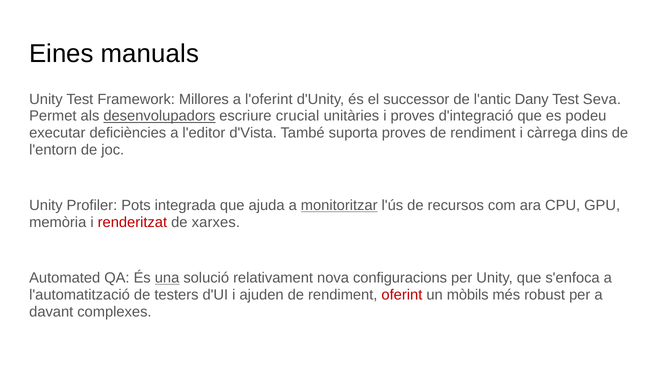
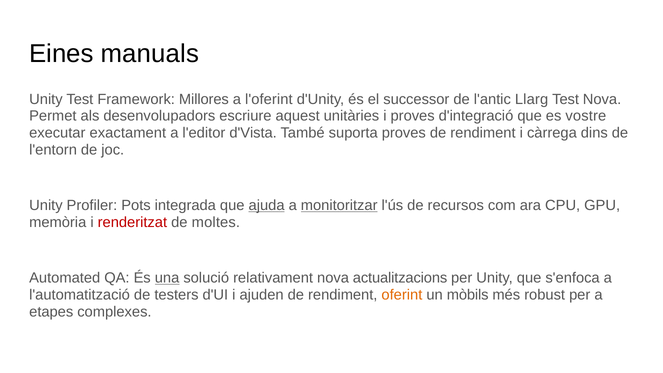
Dany: Dany -> Llarg
Test Seva: Seva -> Nova
desenvolupadors underline: present -> none
crucial: crucial -> aquest
podeu: podeu -> vostre
deficiències: deficiències -> exactament
ajuda underline: none -> present
xarxes: xarxes -> moltes
configuracions: configuracions -> actualitzacions
oferint colour: red -> orange
davant: davant -> etapes
